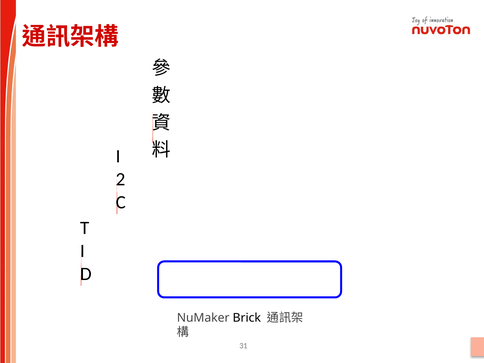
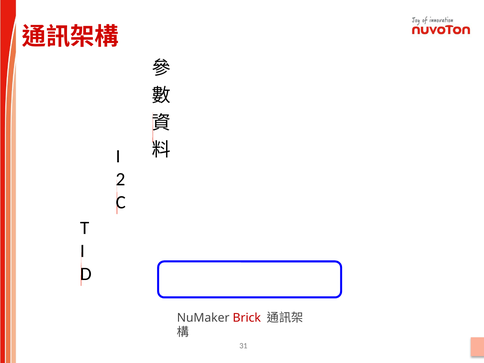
Brick colour: black -> red
